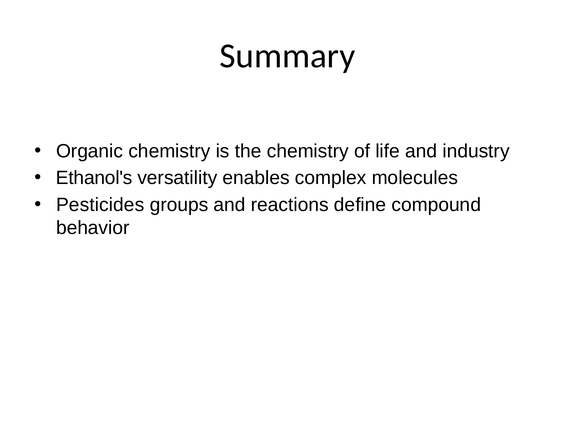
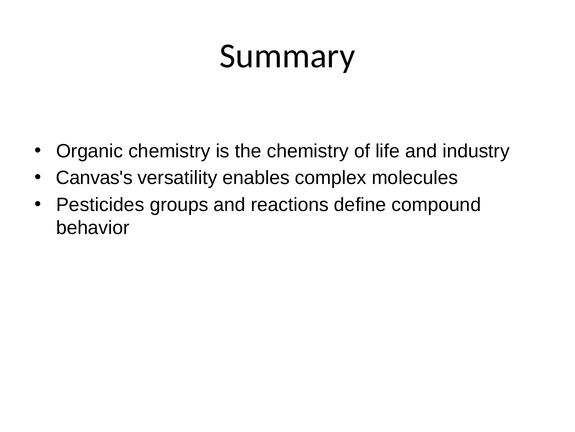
Ethanol's: Ethanol's -> Canvas's
